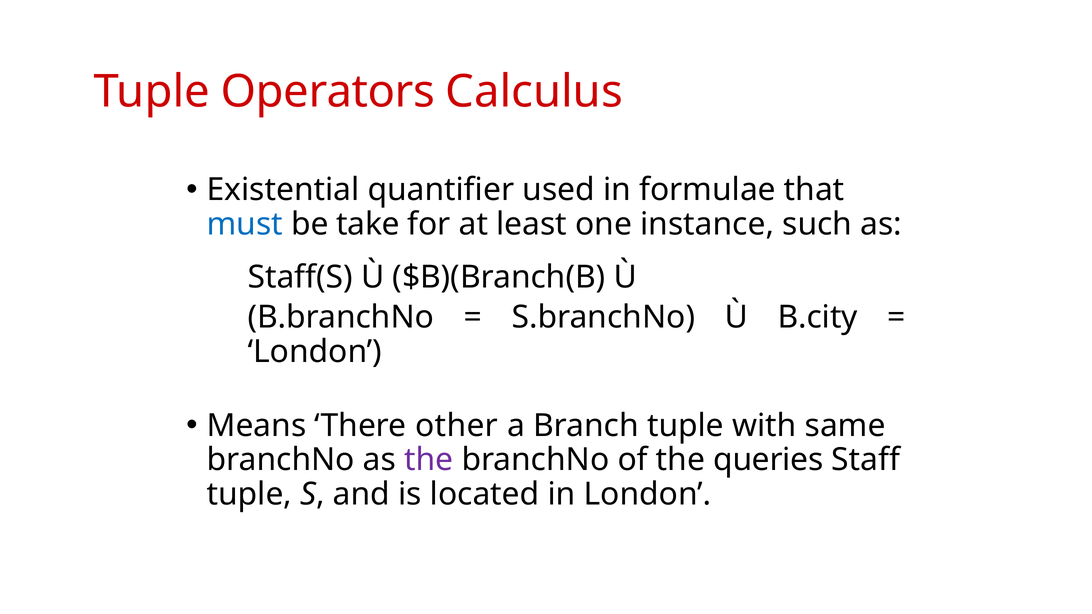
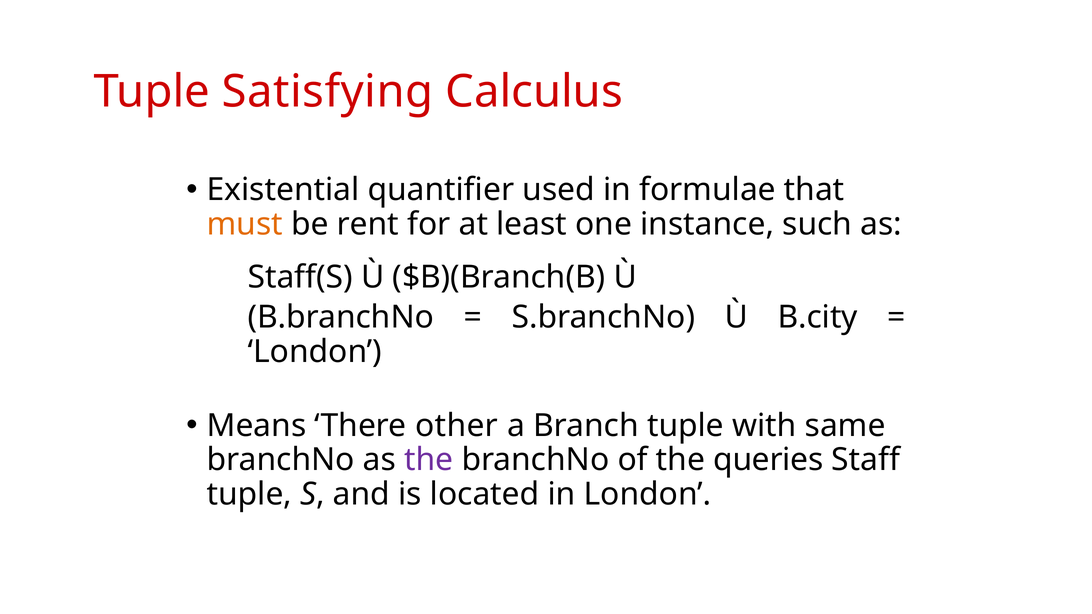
Operators: Operators -> Satisfying
must colour: blue -> orange
take: take -> rent
